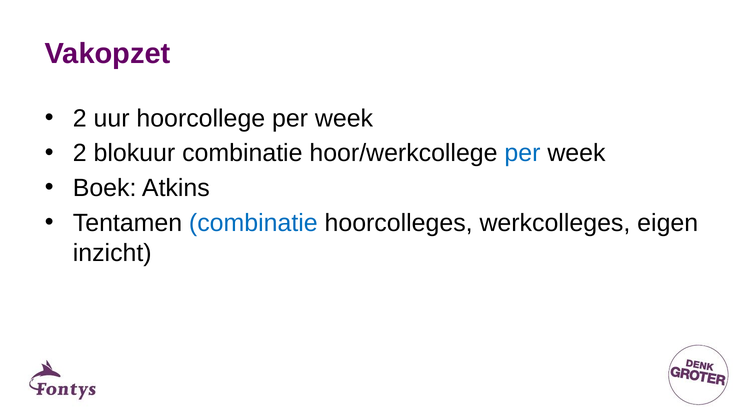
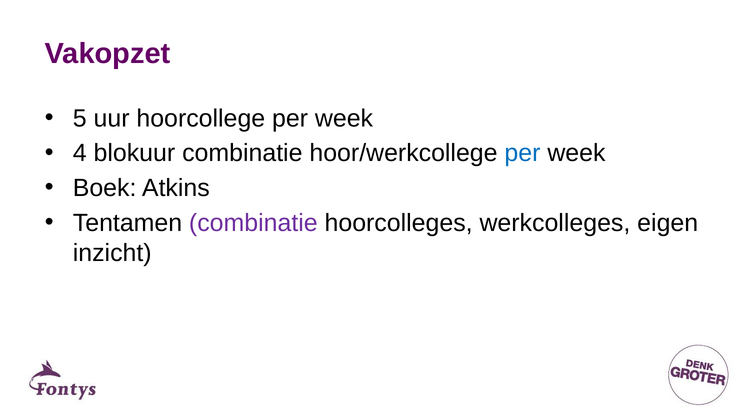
2 at (80, 118): 2 -> 5
2 at (80, 153): 2 -> 4
combinatie at (253, 223) colour: blue -> purple
